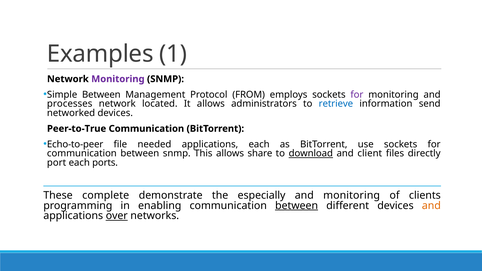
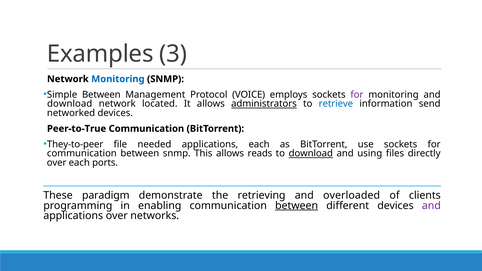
1: 1 -> 3
Monitoring at (118, 79) colour: purple -> blue
FROM: FROM -> VOICE
processes at (70, 104): processes -> download
administrators underline: none -> present
Echo-to-peer: Echo-to-peer -> They-to-peer
share: share -> reads
client: client -> using
port at (57, 163): port -> over
complete: complete -> paradigm
especially: especially -> retrieving
and monitoring: monitoring -> overloaded
and at (431, 206) colour: orange -> purple
over at (117, 216) underline: present -> none
